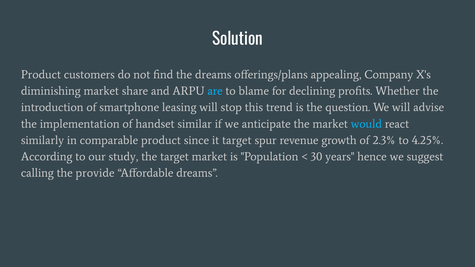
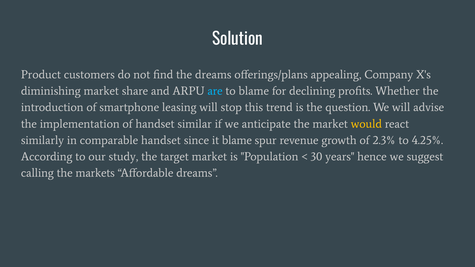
would colour: light blue -> yellow
comparable product: product -> handset
it target: target -> blame
provide: provide -> markets
